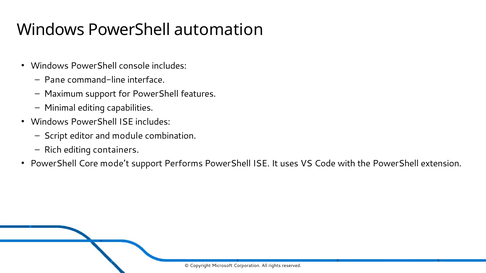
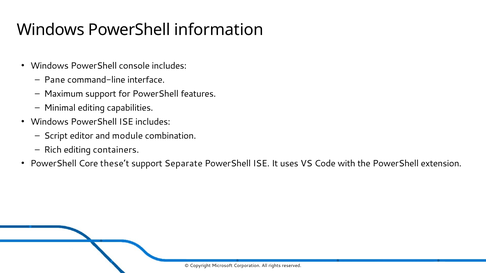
automation: automation -> information
mode’t: mode’t -> these’t
Performs: Performs -> Separate
